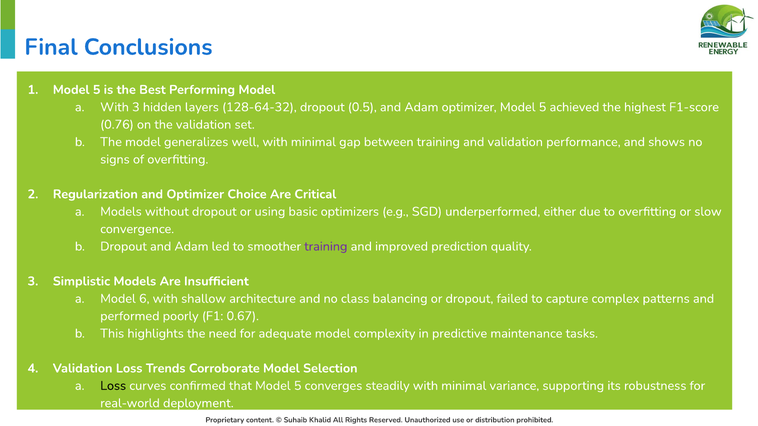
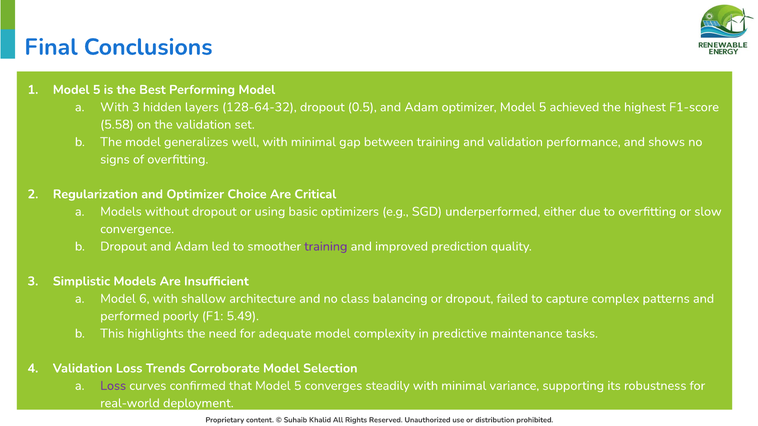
0.76: 0.76 -> 5.58
0.67: 0.67 -> 5.49
Loss at (113, 386) colour: black -> purple
